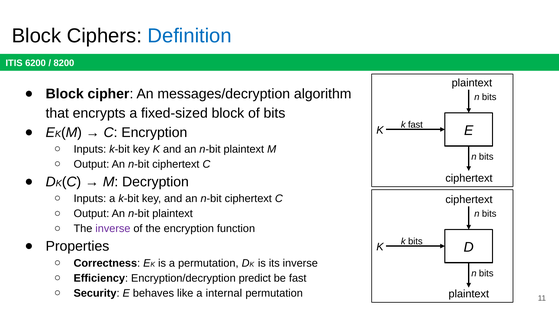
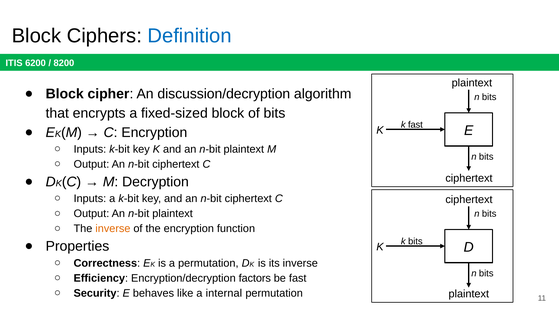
messages/decryption: messages/decryption -> discussion/decryption
inverse at (113, 228) colour: purple -> orange
predict: predict -> factors
